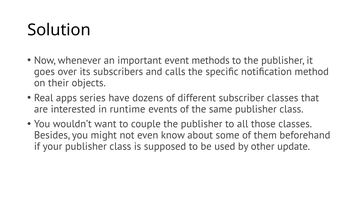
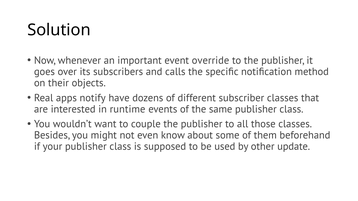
methods: methods -> override
series: series -> notify
